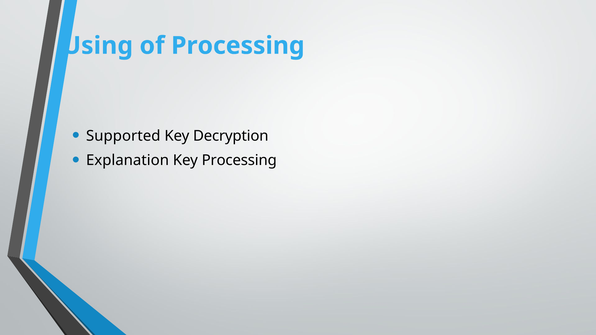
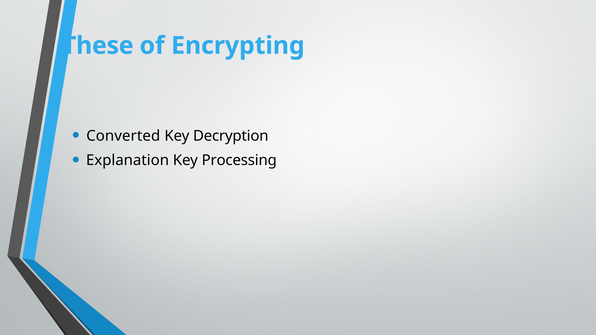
Using: Using -> These
of Processing: Processing -> Encrypting
Supported: Supported -> Converted
